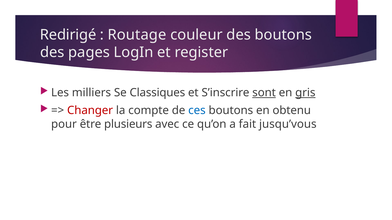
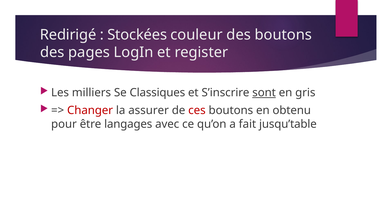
Routage: Routage -> Stockées
gris underline: present -> none
compte: compte -> assurer
ces colour: blue -> red
plusieurs: plusieurs -> langages
jusqu’vous: jusqu’vous -> jusqu’table
